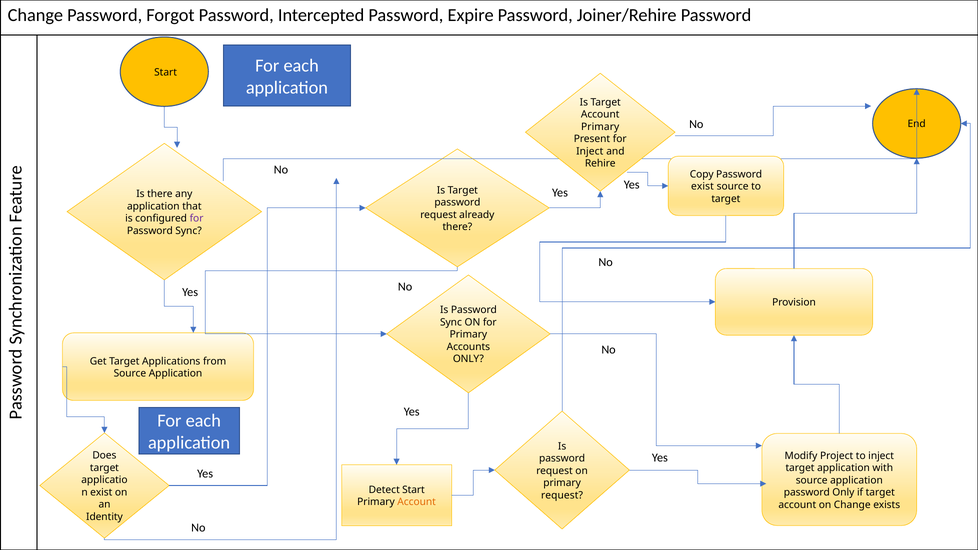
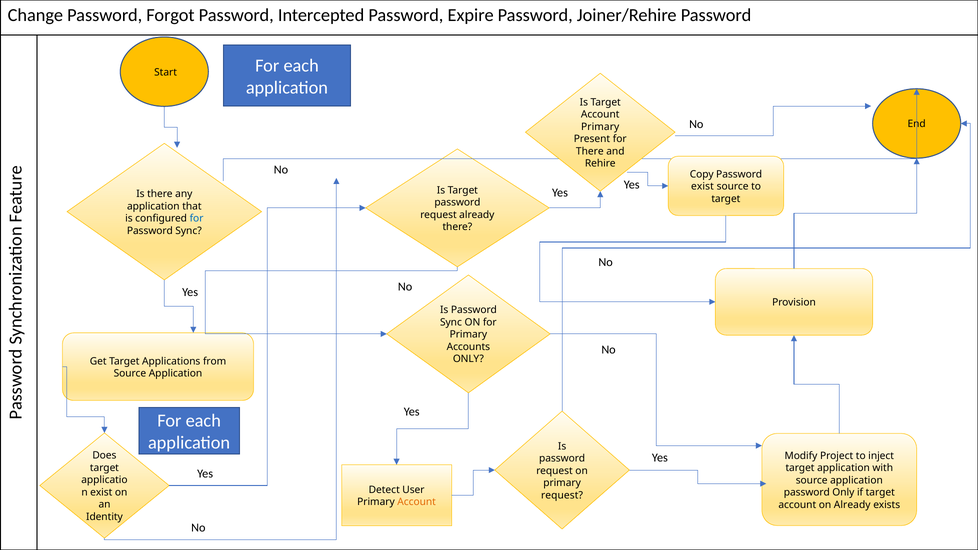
Inject at (590, 151): Inject -> There
for at (197, 218) colour: purple -> blue
Detect Start: Start -> User
on Change: Change -> Already
